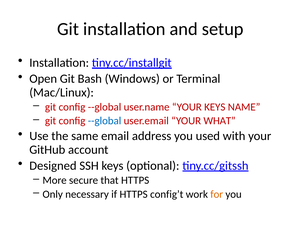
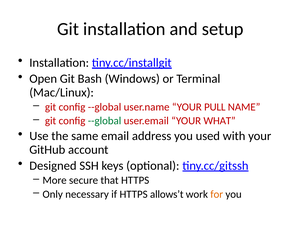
YOUR KEYS: KEYS -> PULL
--global at (105, 121) colour: blue -> green
config’t: config’t -> allows’t
